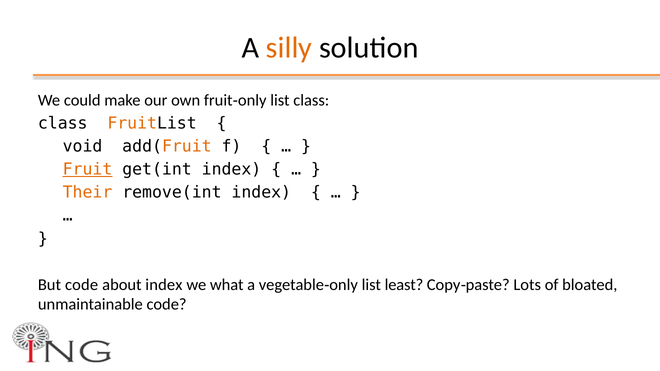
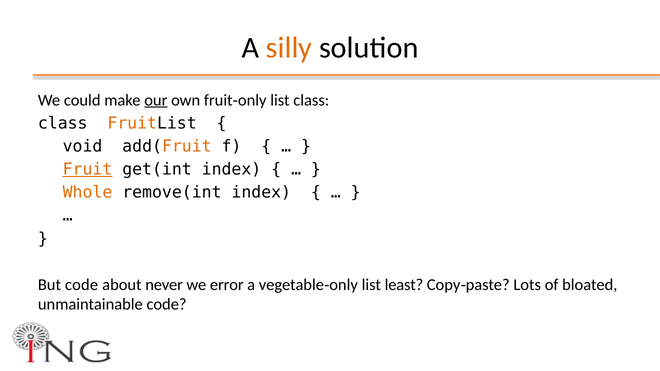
our underline: none -> present
Their: Their -> Whole
about index: index -> never
what: what -> error
